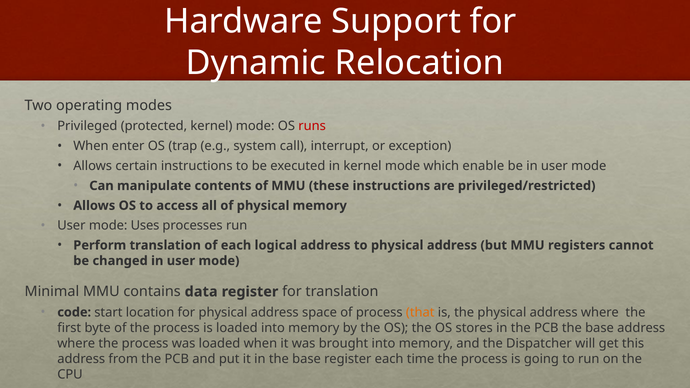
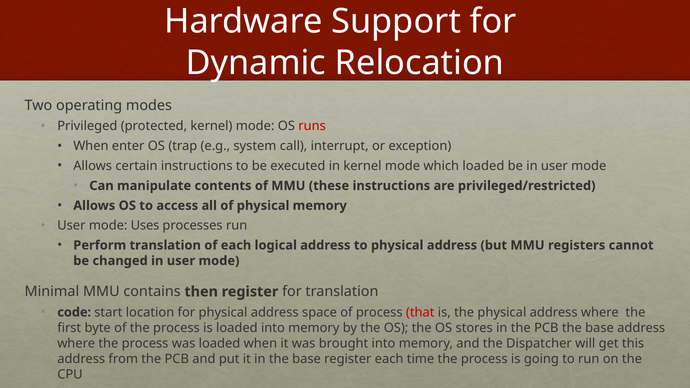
which enable: enable -> loaded
data: data -> then
that colour: orange -> red
